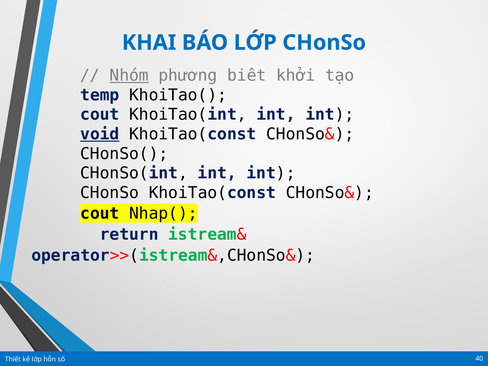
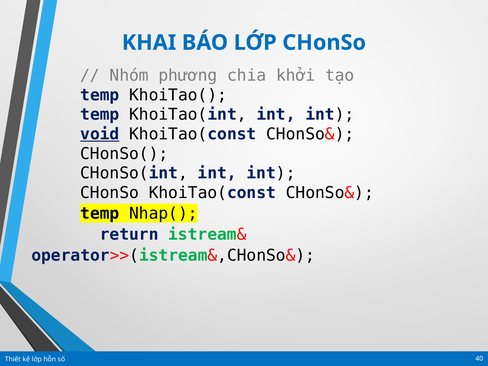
Nhóm underline: present -> none
biết: biết -> chia
cout at (100, 115): cout -> temp
cout at (100, 214): cout -> temp
